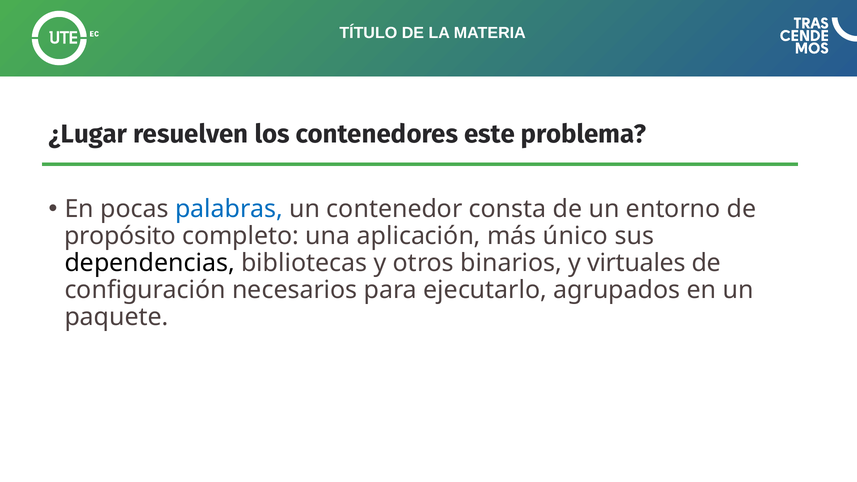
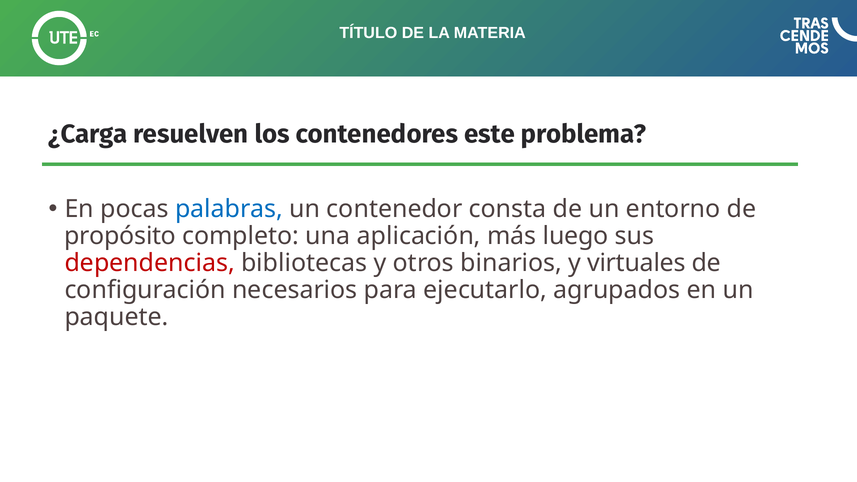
¿Lugar: ¿Lugar -> ¿Carga
único: único -> luego
dependencias colour: black -> red
